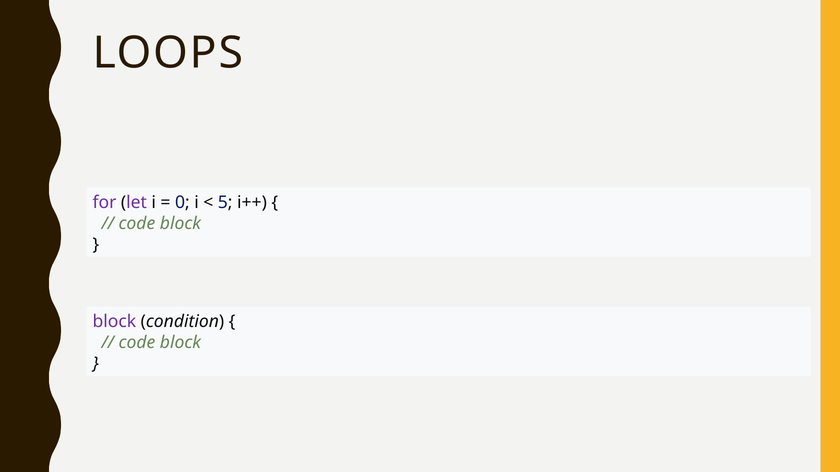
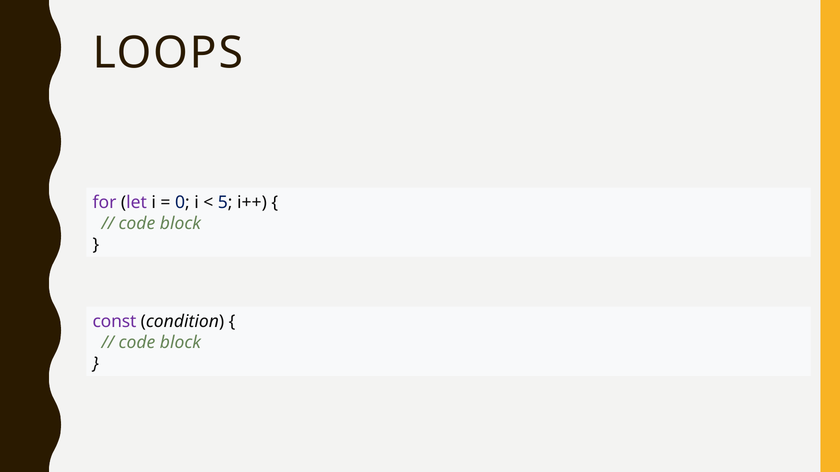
block at (114, 322): block -> const
